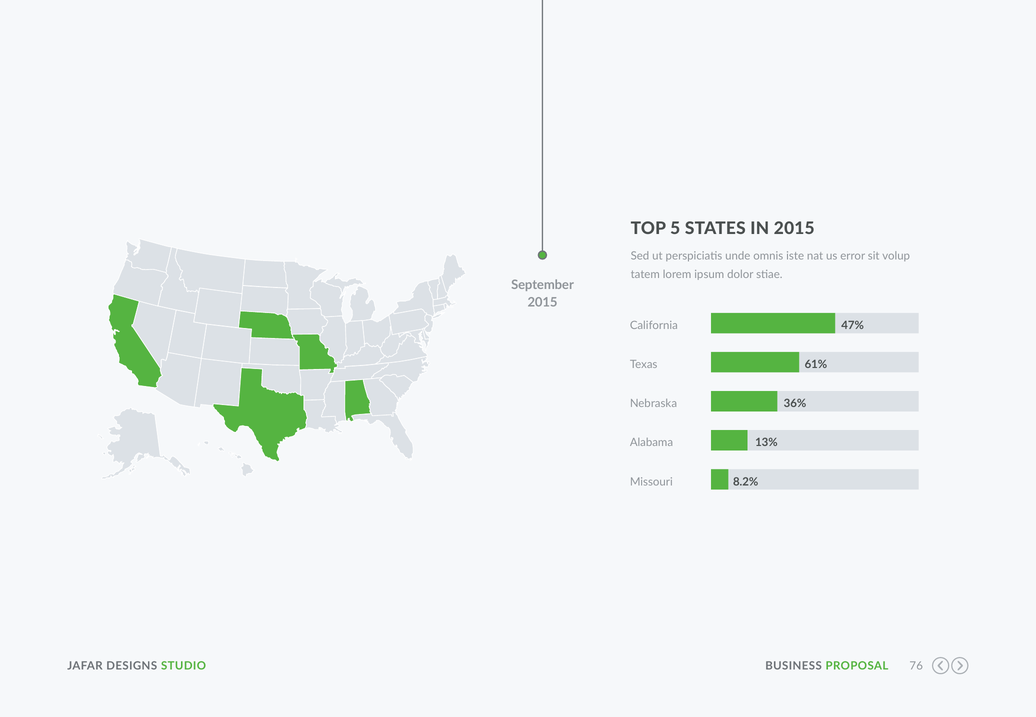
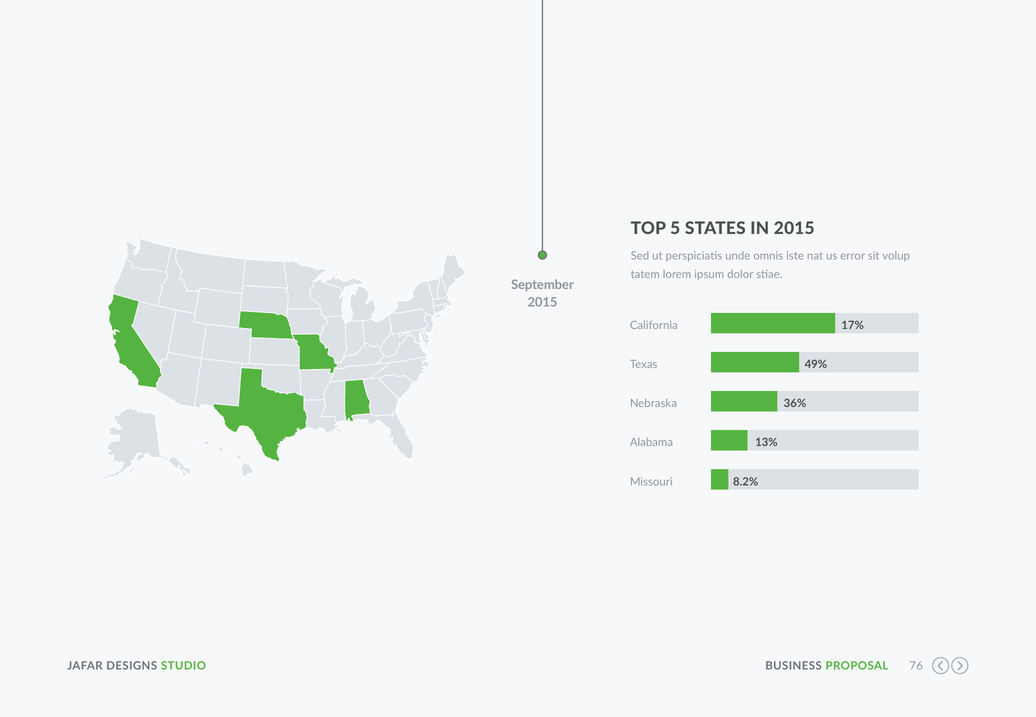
47%: 47% -> 17%
61%: 61% -> 49%
